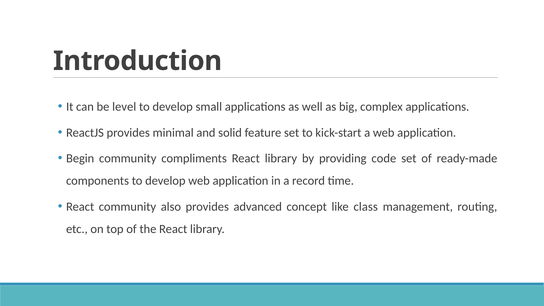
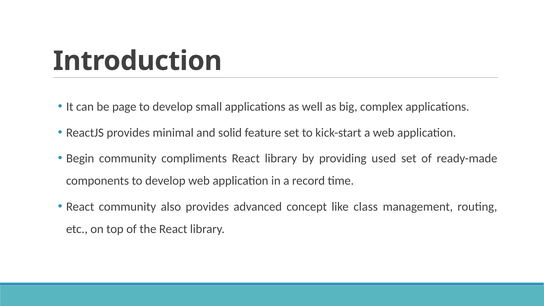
level: level -> page
code: code -> used
